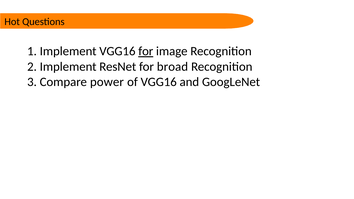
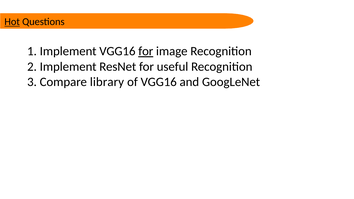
Hot underline: none -> present
broad: broad -> useful
power: power -> library
